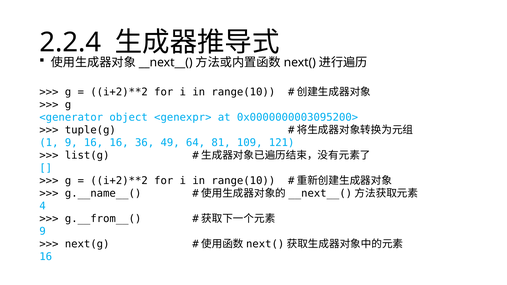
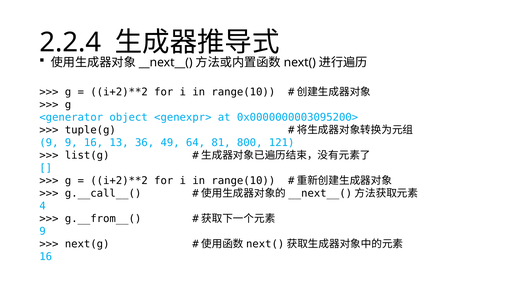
1 at (49, 143): 1 -> 9
16 16: 16 -> 13
109: 109 -> 800
g.__name__(: g.__name__( -> g.__call__(
